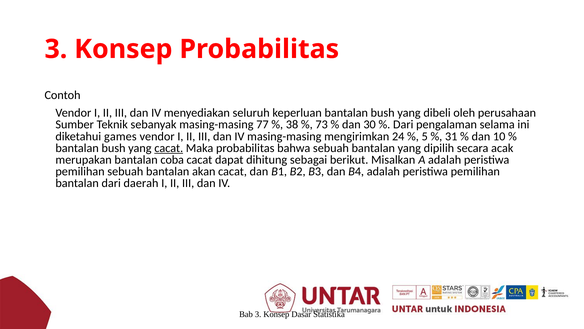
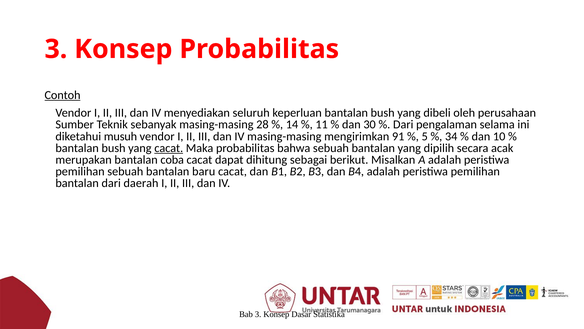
Contoh underline: none -> present
77: 77 -> 28
38: 38 -> 14
73: 73 -> 11
games: games -> musuh
24: 24 -> 91
31: 31 -> 34
akan: akan -> baru
